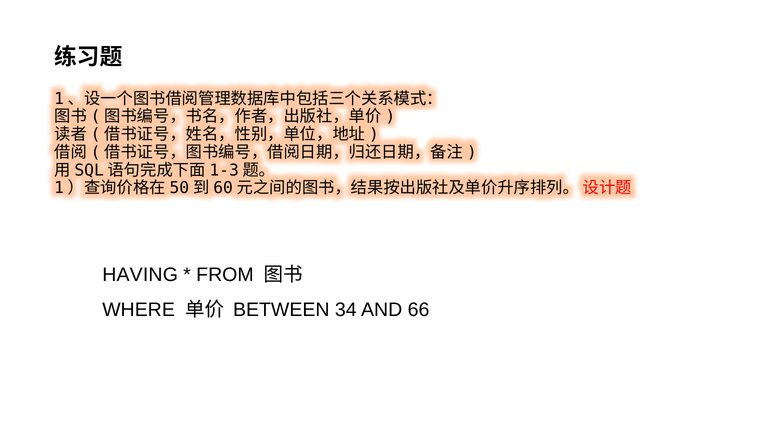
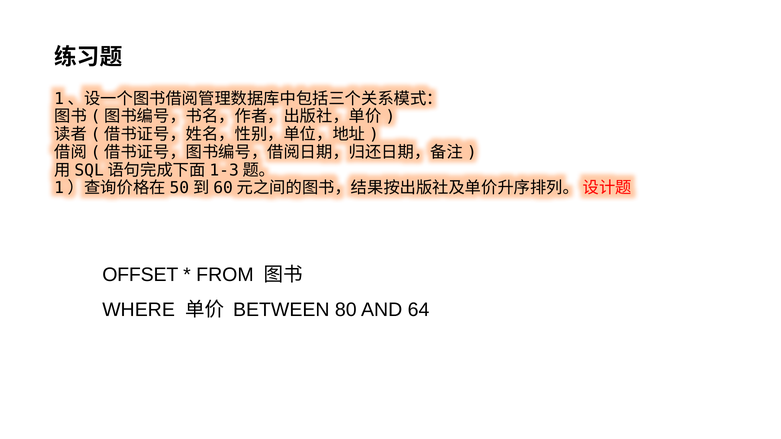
HAVING: HAVING -> OFFSET
34: 34 -> 80
66: 66 -> 64
